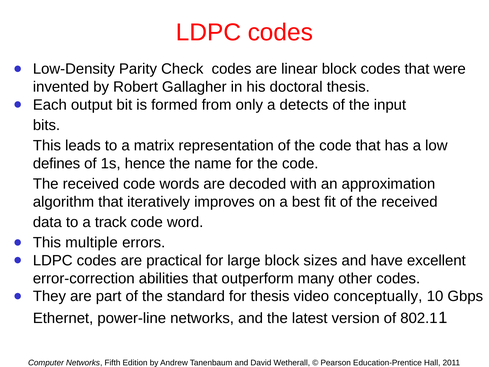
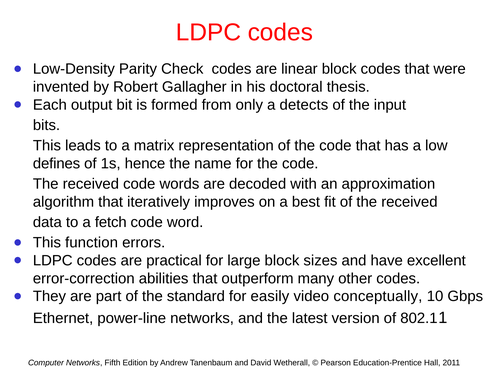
track: track -> fetch
multiple: multiple -> function
for thesis: thesis -> easily
